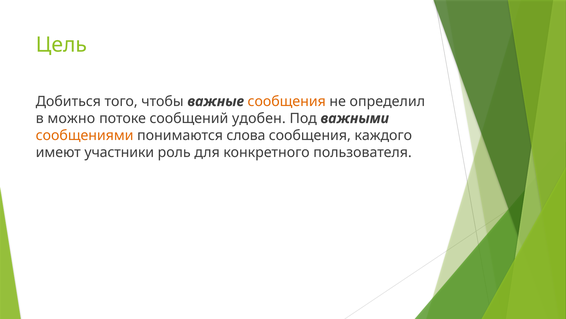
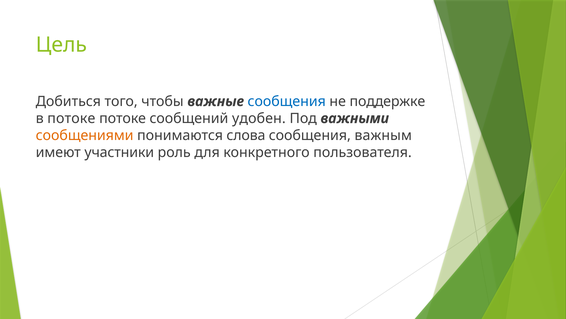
сообщения at (287, 101) colour: orange -> blue
определил: определил -> поддержке
в можно: можно -> потоке
каждого: каждого -> важным
